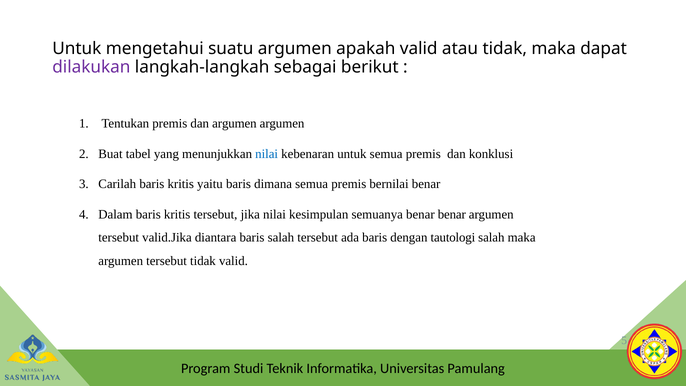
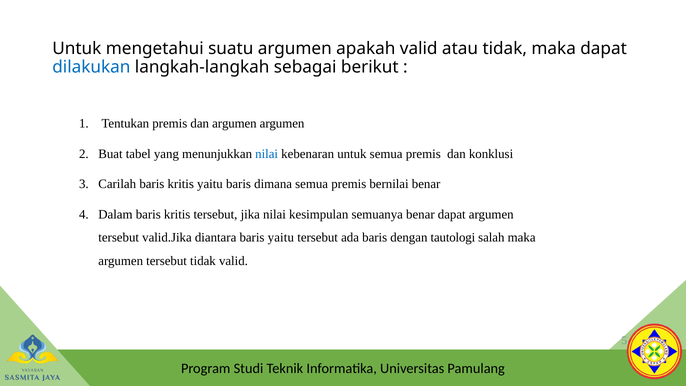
dilakukan colour: purple -> blue
benar benar: benar -> dapat
baris salah: salah -> yaitu
